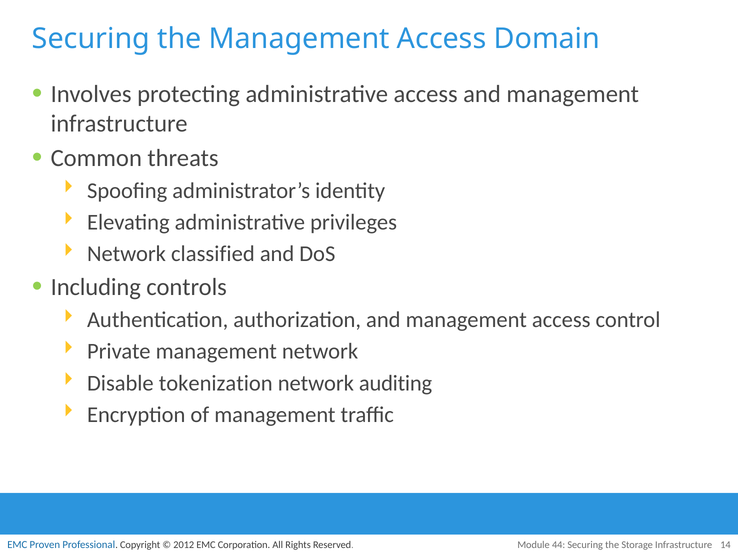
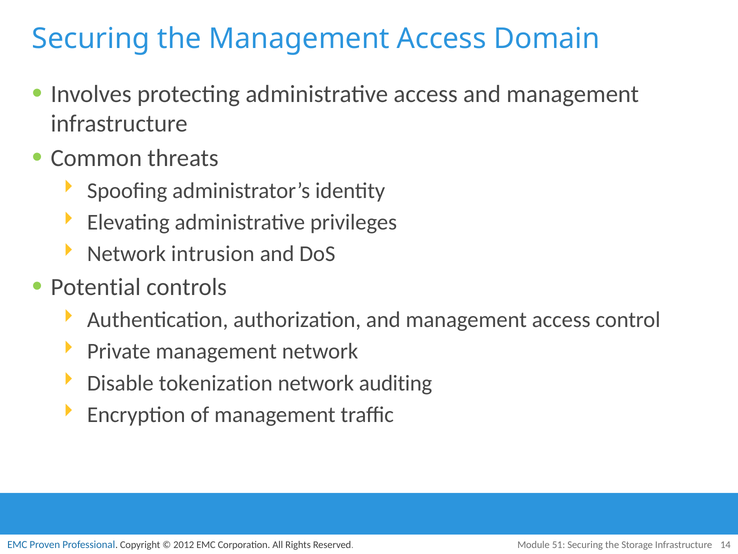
classified: classified -> intrusion
Including: Including -> Potential
44: 44 -> 51
